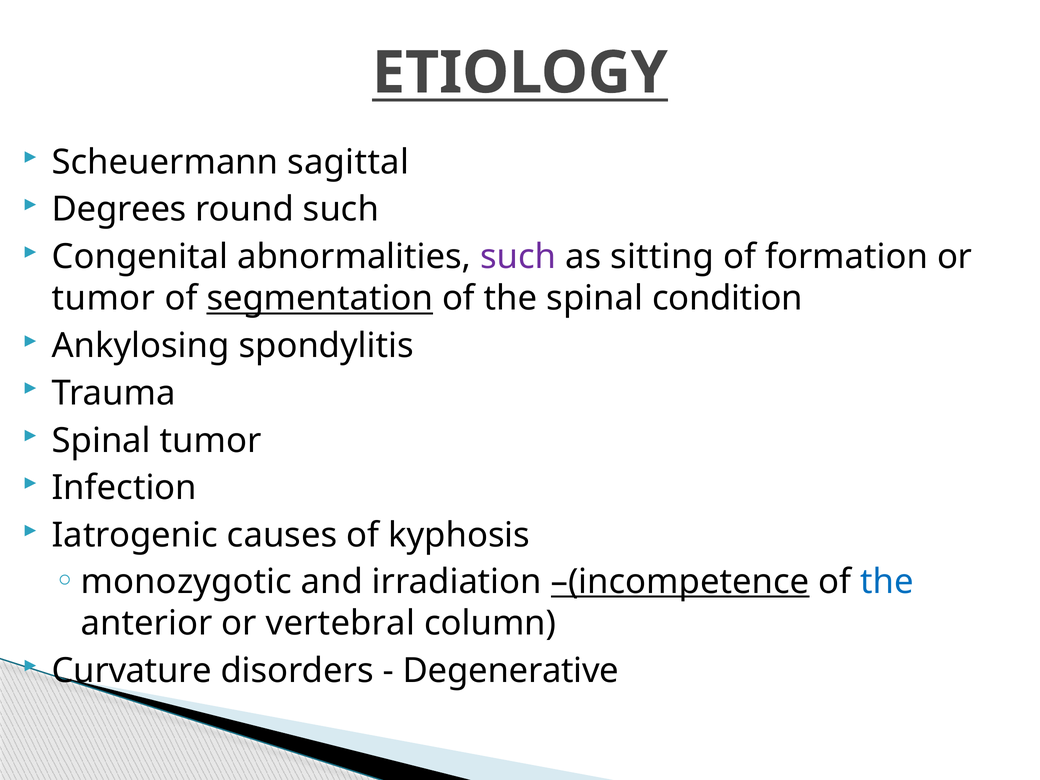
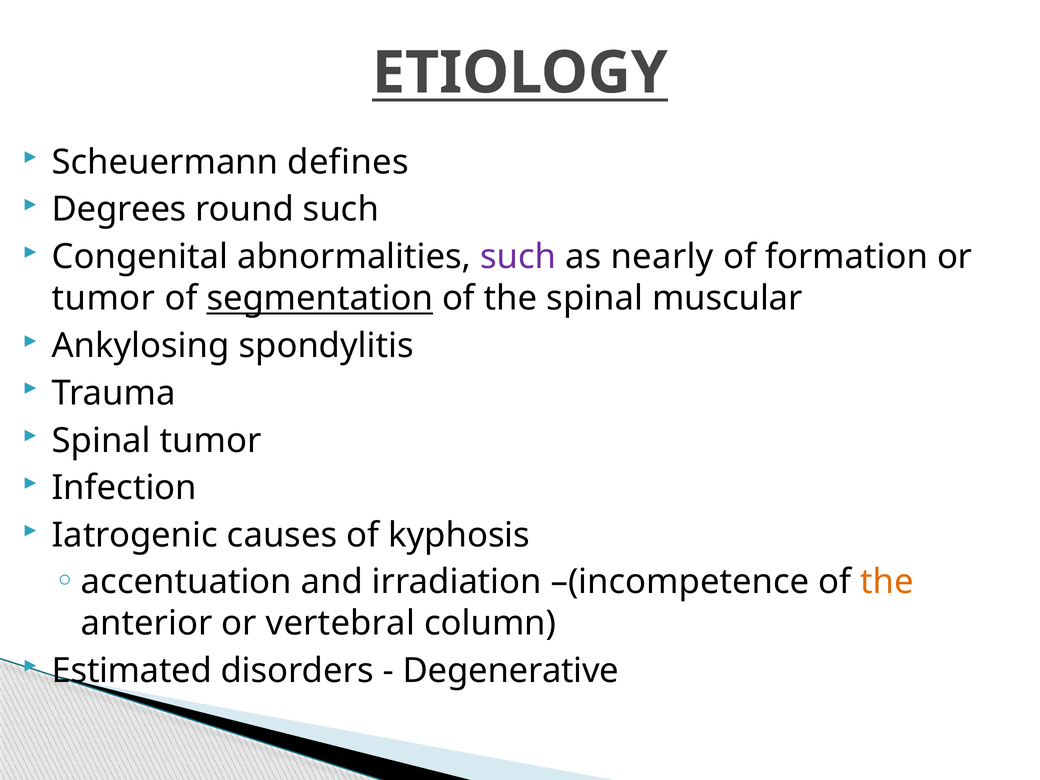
sagittal: sagittal -> defines
sitting: sitting -> nearly
condition: condition -> muscular
monozygotic: monozygotic -> accentuation
–(incompetence underline: present -> none
the at (887, 582) colour: blue -> orange
Curvature: Curvature -> Estimated
